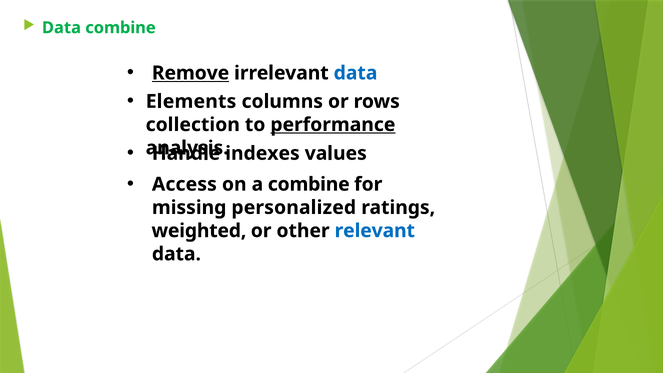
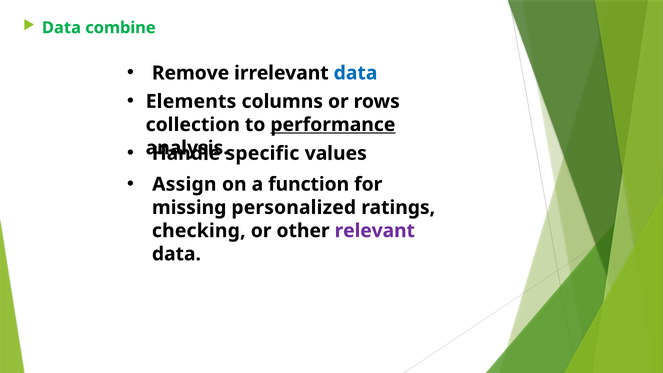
Remove underline: present -> none
indexes: indexes -> specific
Access: Access -> Assign
a combine: combine -> function
weighted: weighted -> checking
relevant colour: blue -> purple
